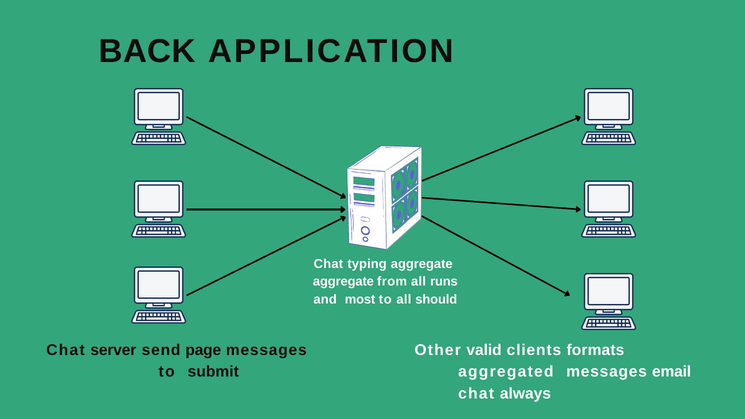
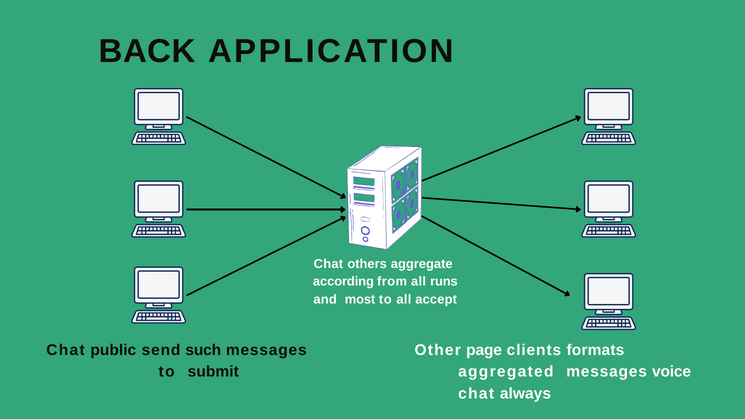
typing: typing -> others
aggregate at (343, 282): aggregate -> according
should: should -> accept
server: server -> public
page: page -> such
valid: valid -> page
email: email -> voice
